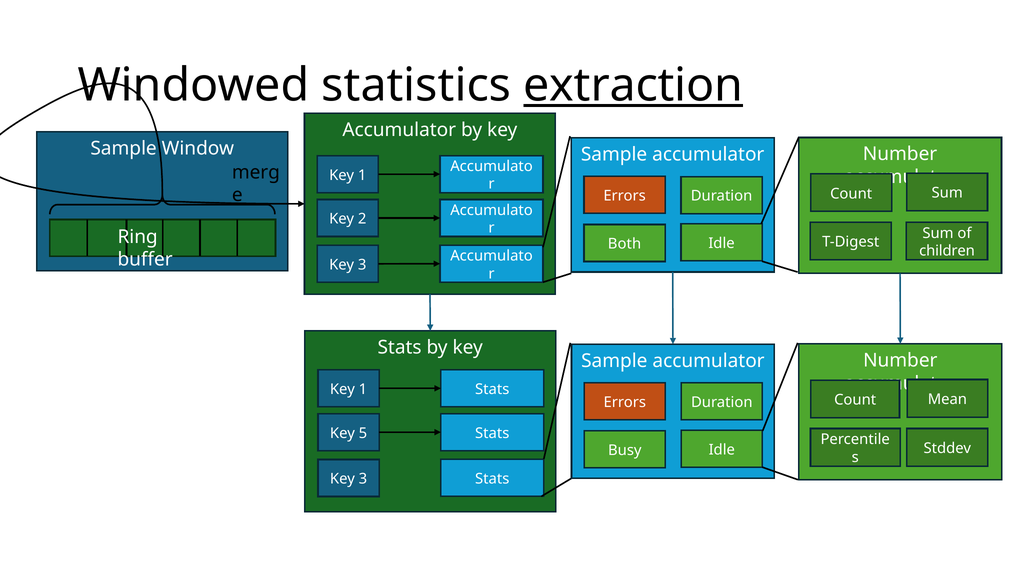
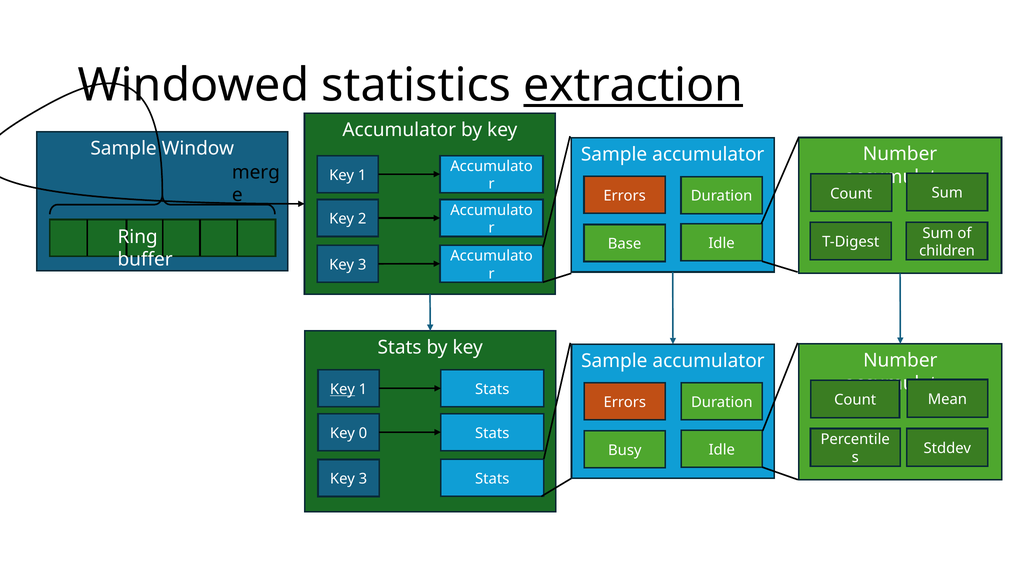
Both: Both -> Base
Key at (342, 389) underline: none -> present
5: 5 -> 0
